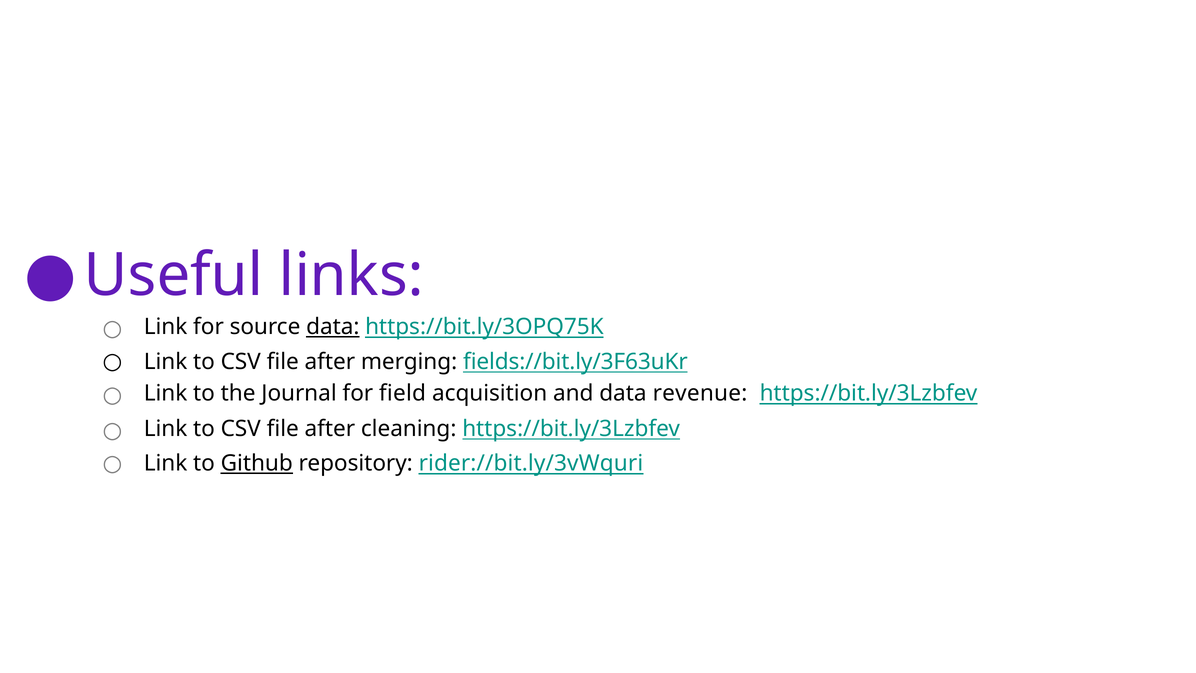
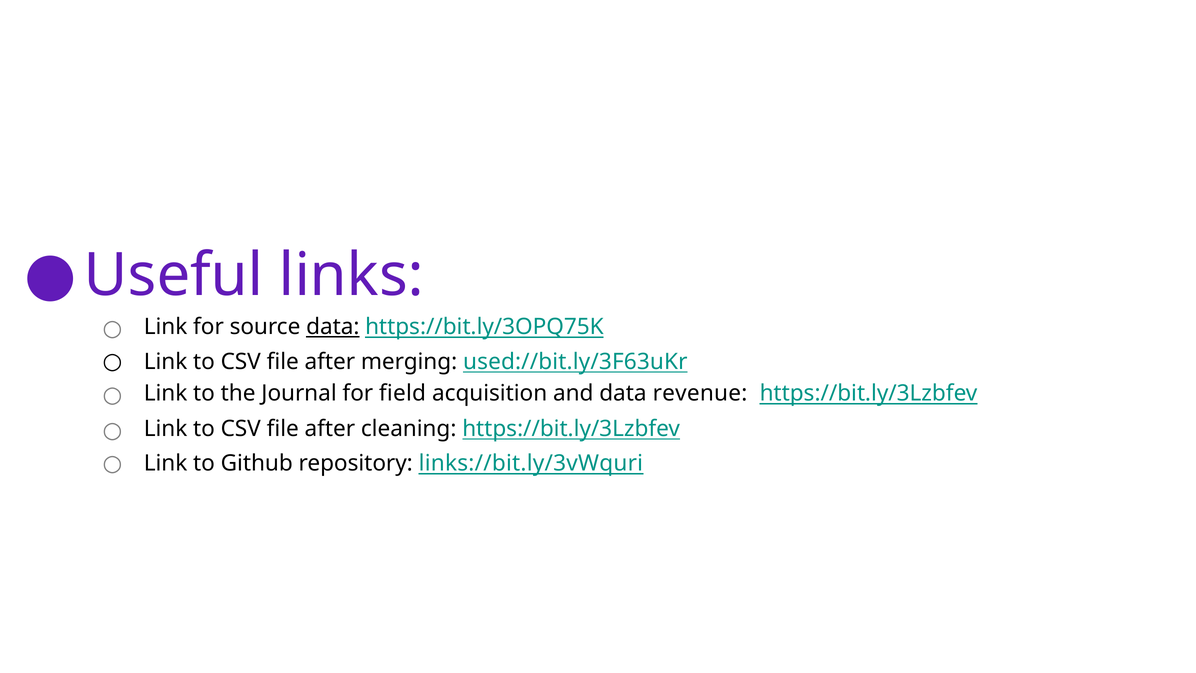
fields://bit.ly/3F63uKr: fields://bit.ly/3F63uKr -> used://bit.ly/3F63uKr
Github underline: present -> none
rider://bit.ly/3vWquri: rider://bit.ly/3vWquri -> links://bit.ly/3vWquri
